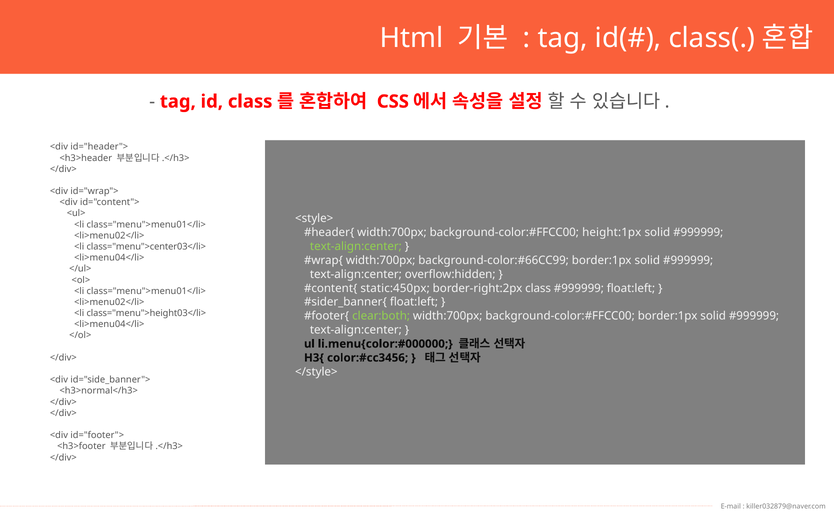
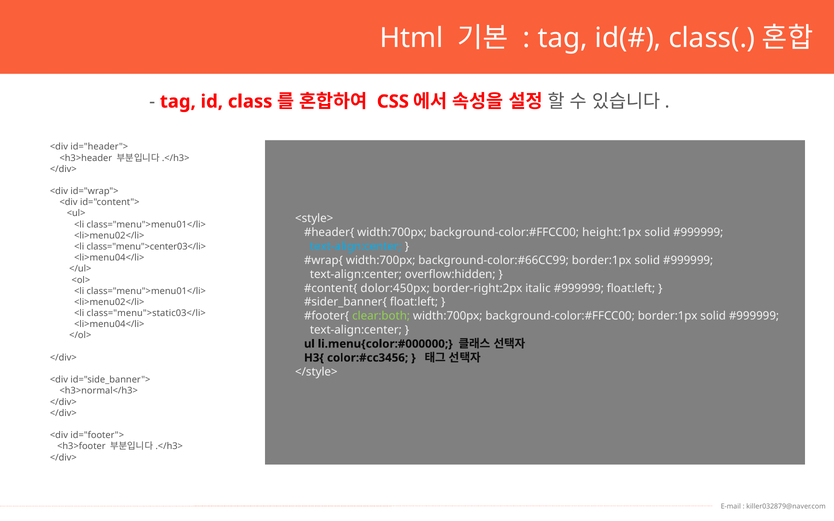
text-align:center at (356, 247) colour: light green -> light blue
static:450px: static:450px -> dolor:450px
border-right:2px class: class -> italic
class="menu">height03</li>: class="menu">height03</li> -> class="menu">static03</li>
